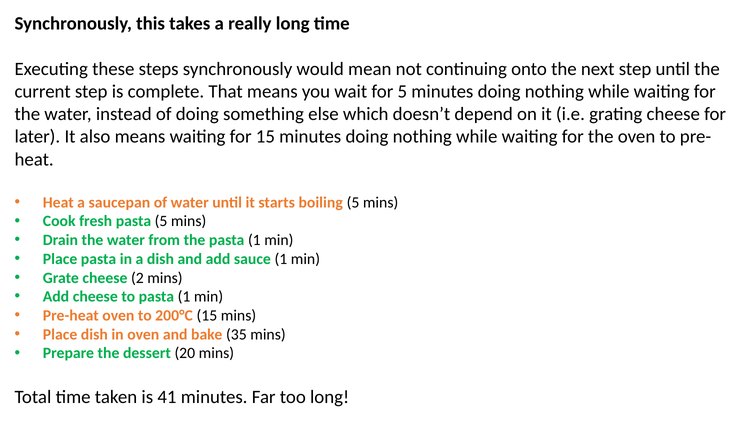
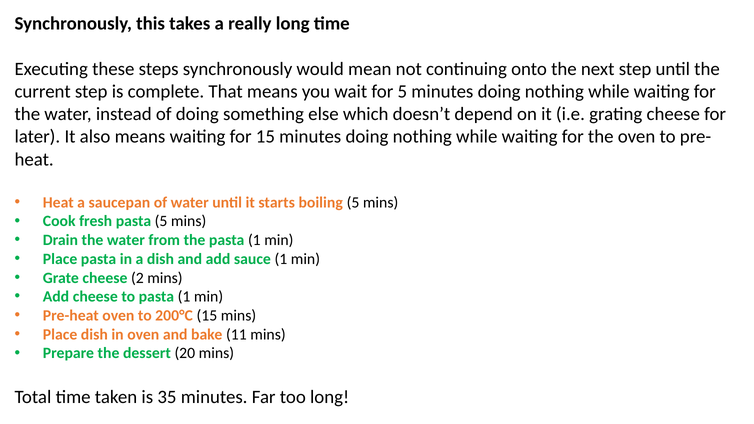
35: 35 -> 11
41: 41 -> 35
